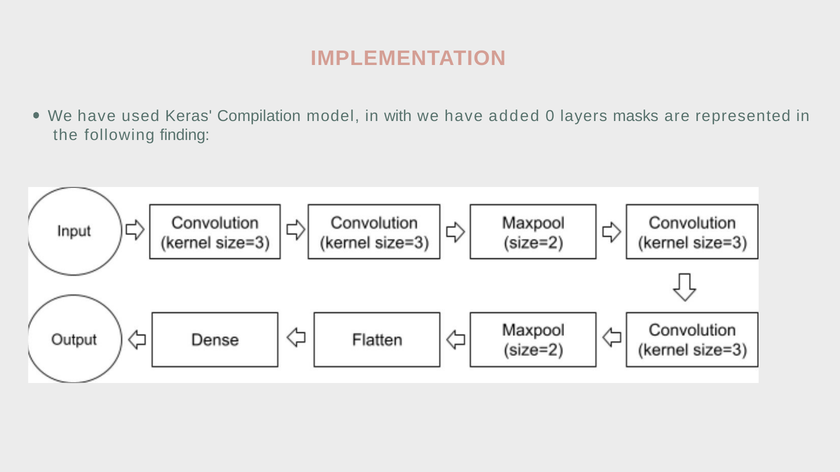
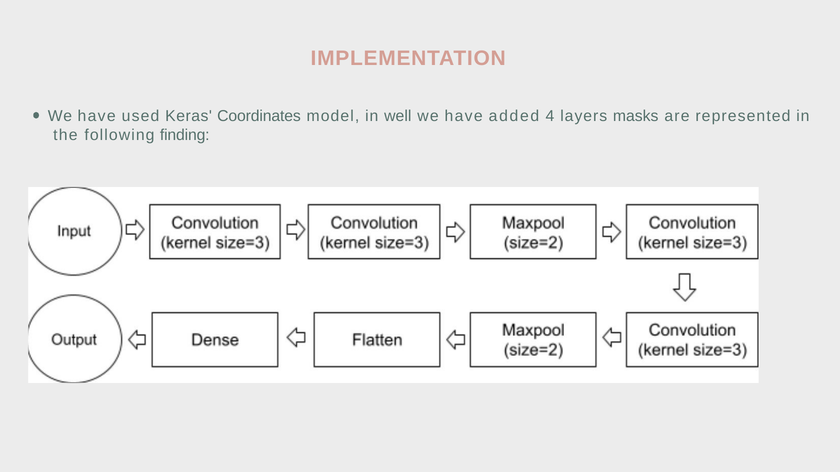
Compilation: Compilation -> Coordinates
with: with -> well
0: 0 -> 4
